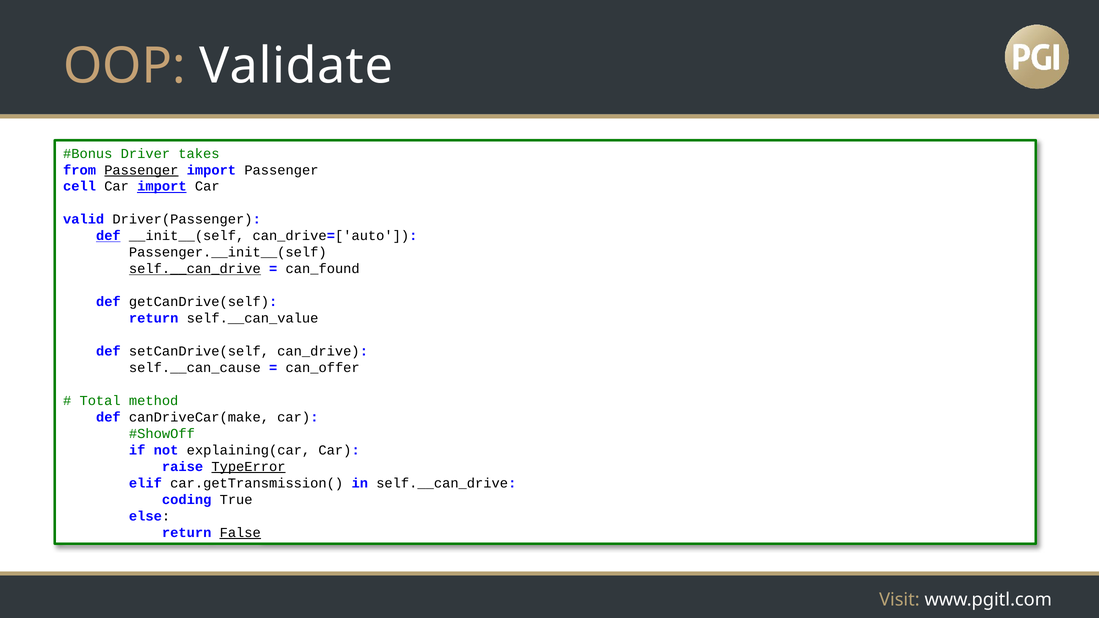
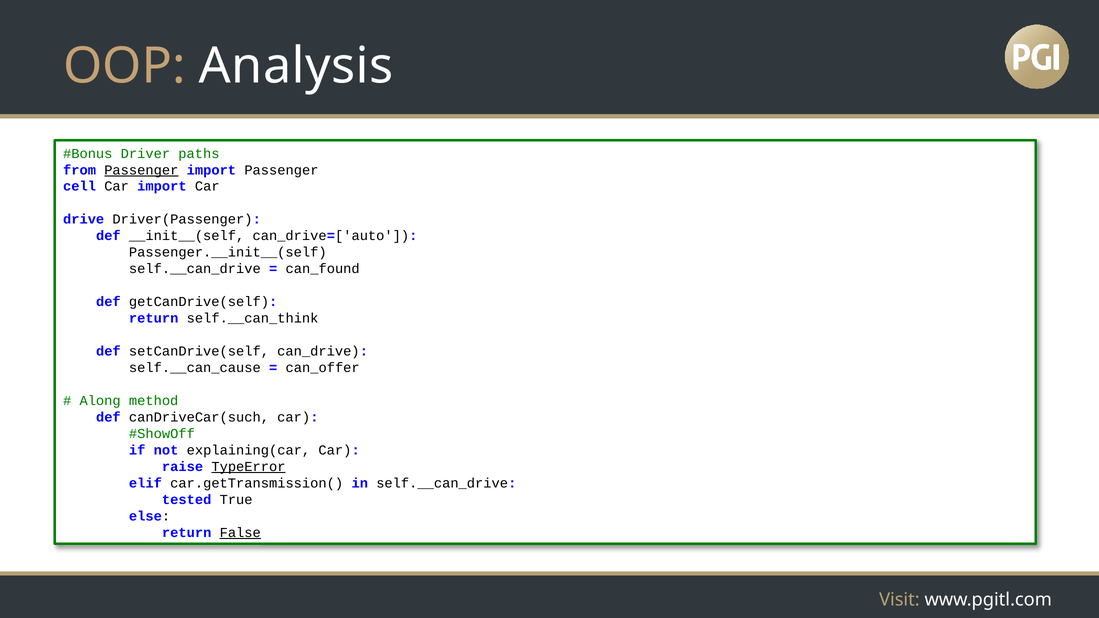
Validate: Validate -> Analysis
takes: takes -> paths
import at (162, 187) underline: present -> none
valid: valid -> drive
def at (108, 236) underline: present -> none
self.__can_drive at (195, 269) underline: present -> none
self.__can_value: self.__can_value -> self.__can_think
Total: Total -> Along
canDriveCar(make: canDriveCar(make -> canDriveCar(such
coding: coding -> tested
